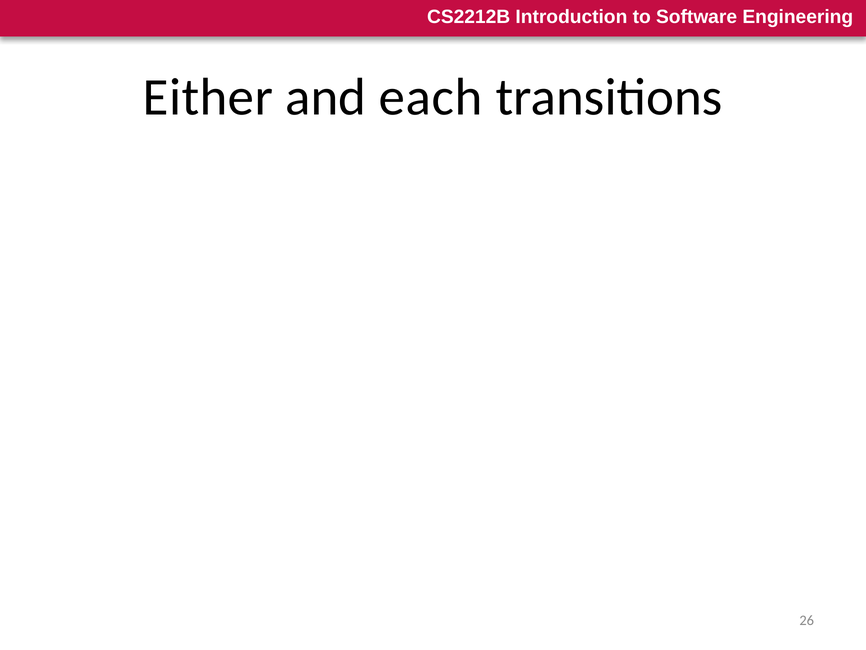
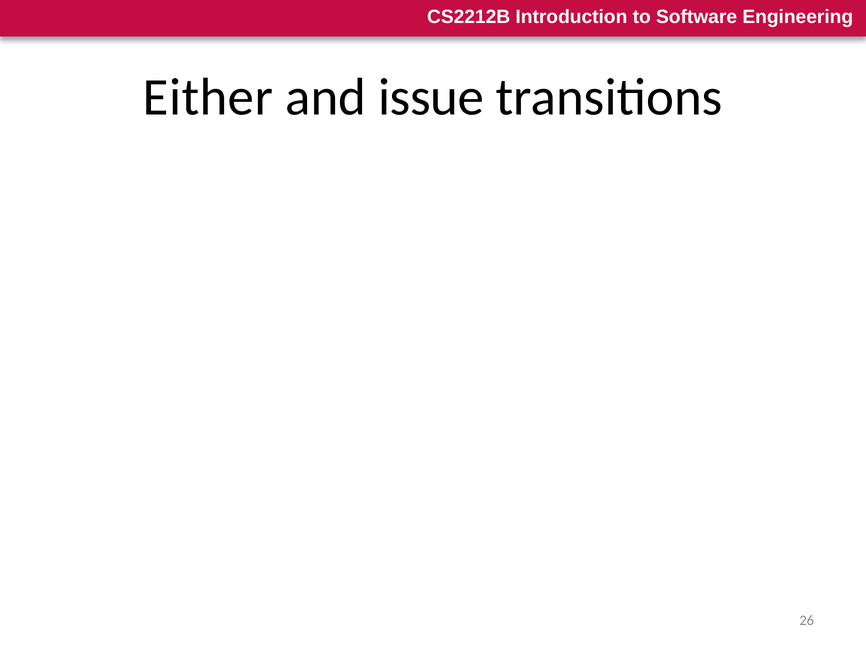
each: each -> issue
